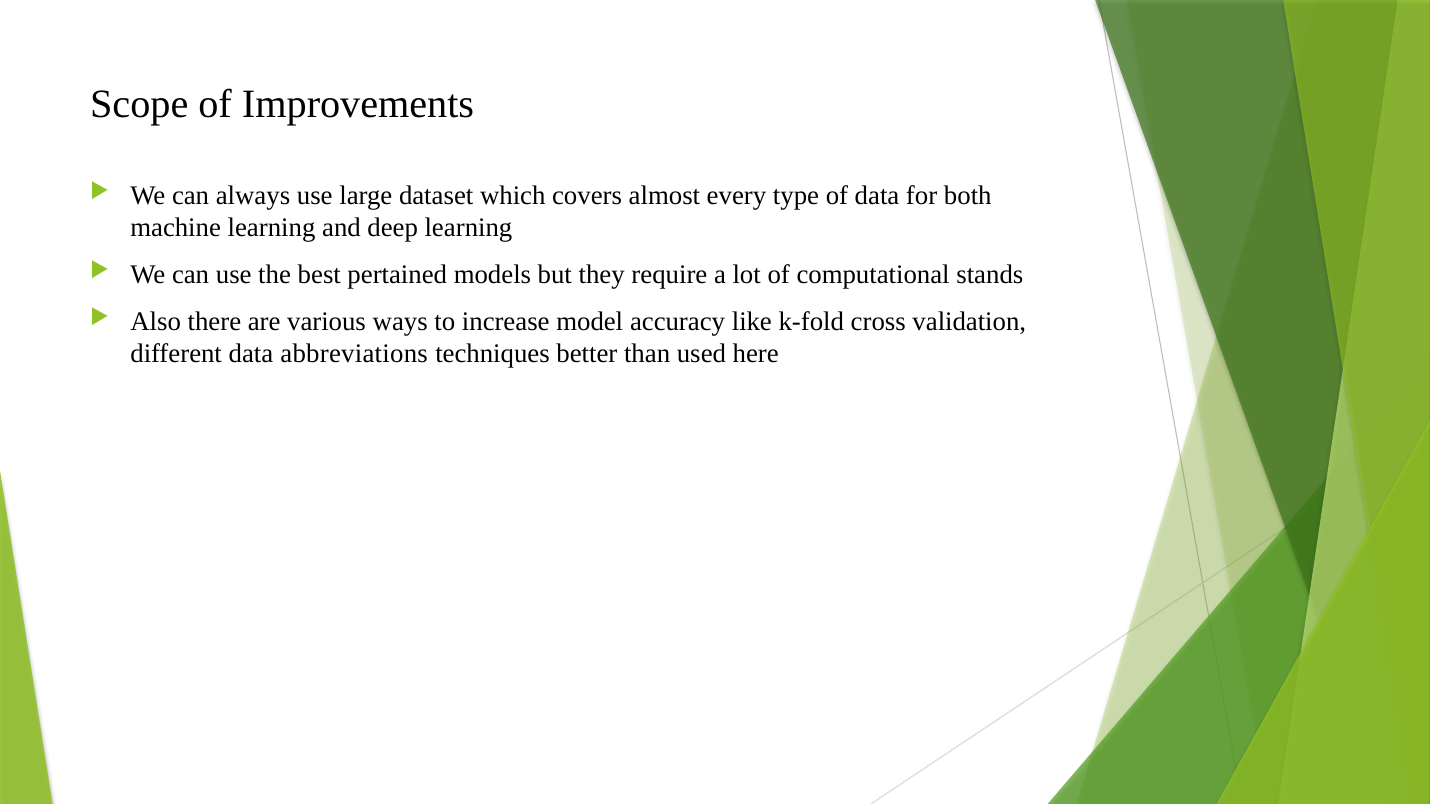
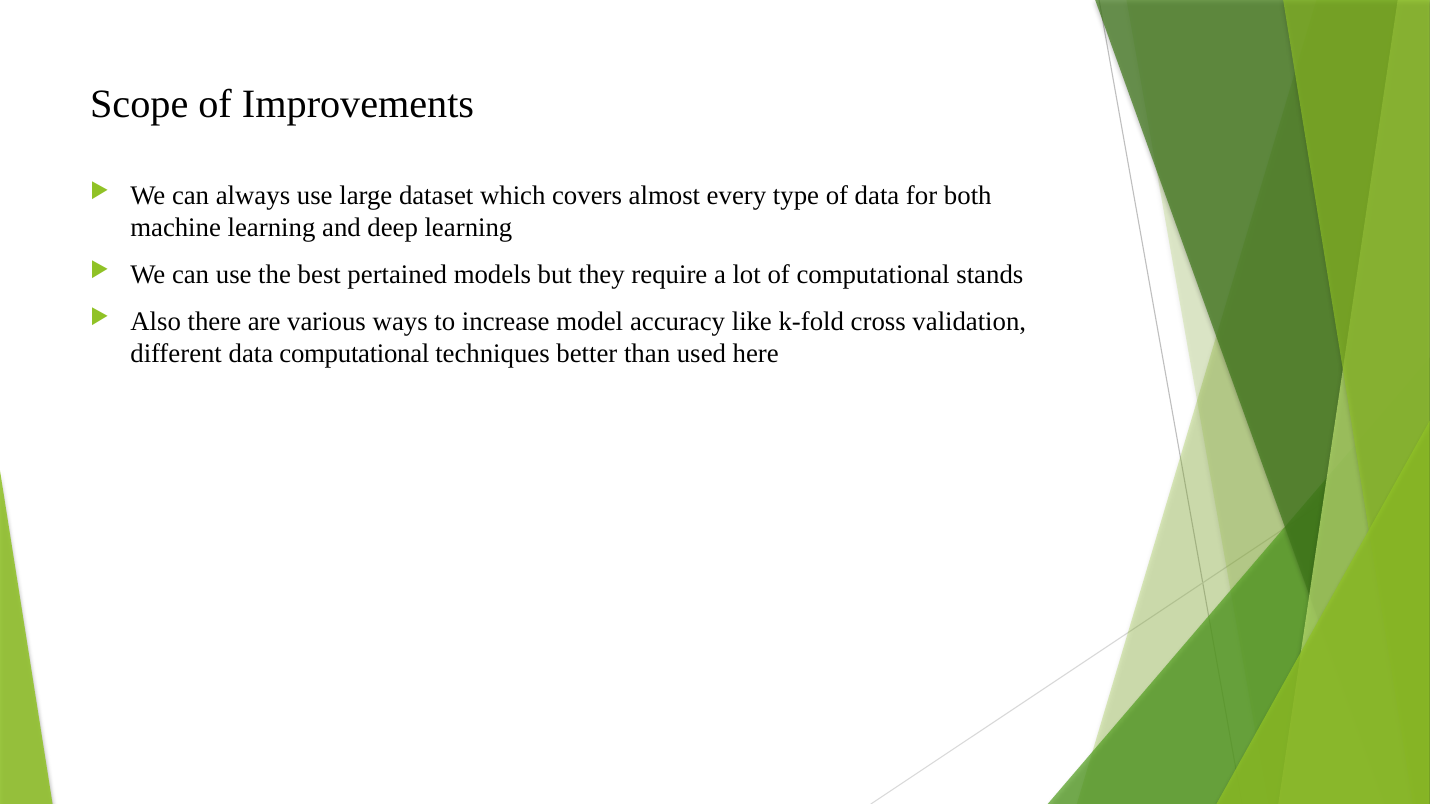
data abbreviations: abbreviations -> computational
